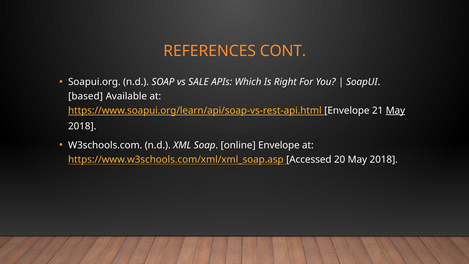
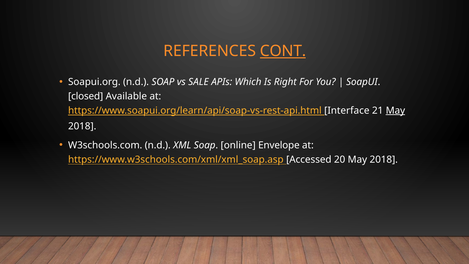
CONT underline: none -> present
based: based -> closed
https://www.soapui.org/learn/api/soap-vs-rest-api.html Envelope: Envelope -> Interface
